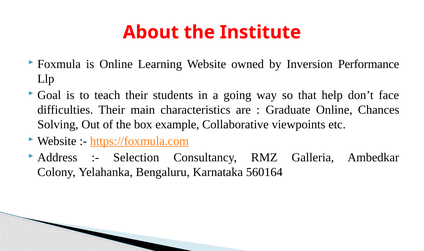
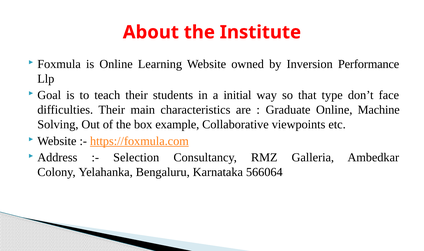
going: going -> initial
help: help -> type
Chances: Chances -> Machine
560164: 560164 -> 566064
